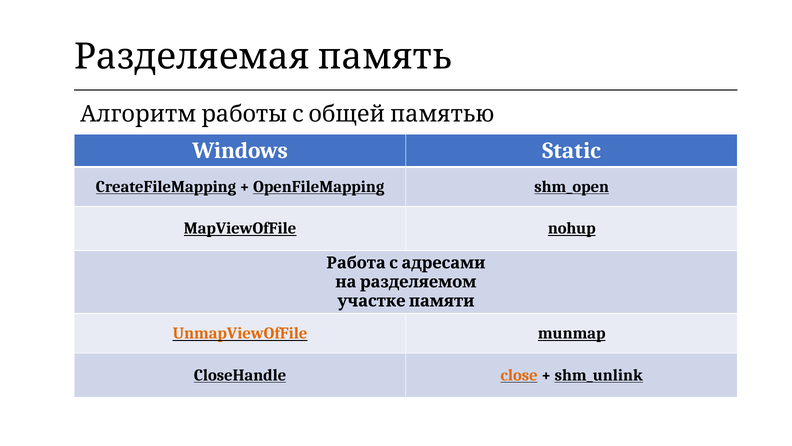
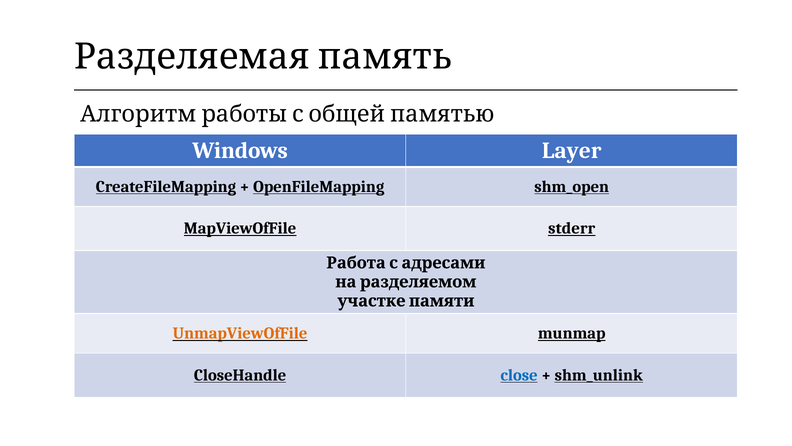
Static: Static -> Layer
nohup: nohup -> stderr
close colour: orange -> blue
